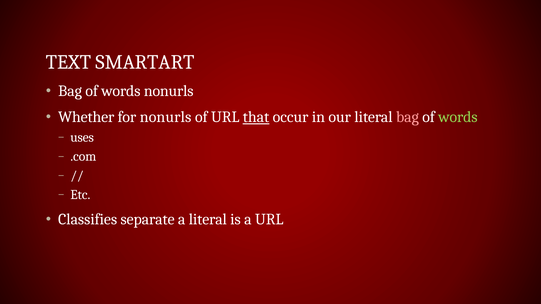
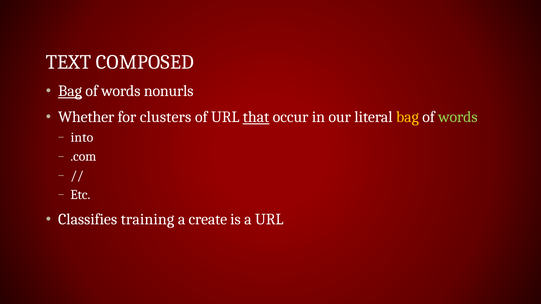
SMARTART: SMARTART -> COMPOSED
Bag at (70, 91) underline: none -> present
for nonurls: nonurls -> clusters
bag at (407, 117) colour: pink -> yellow
uses: uses -> into
separate: separate -> training
a literal: literal -> create
